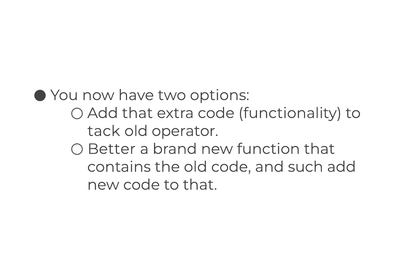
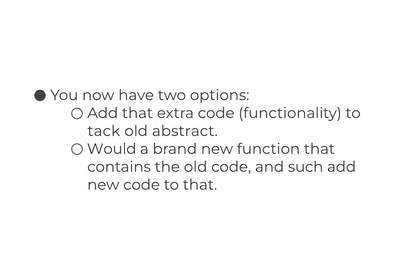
operator: operator -> abstract
Better: Better -> Would
